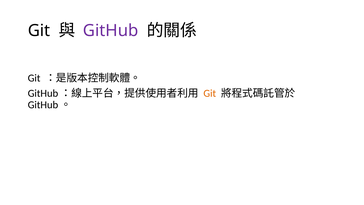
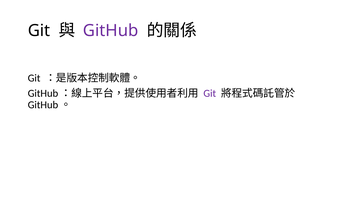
Git at (210, 93) colour: orange -> purple
